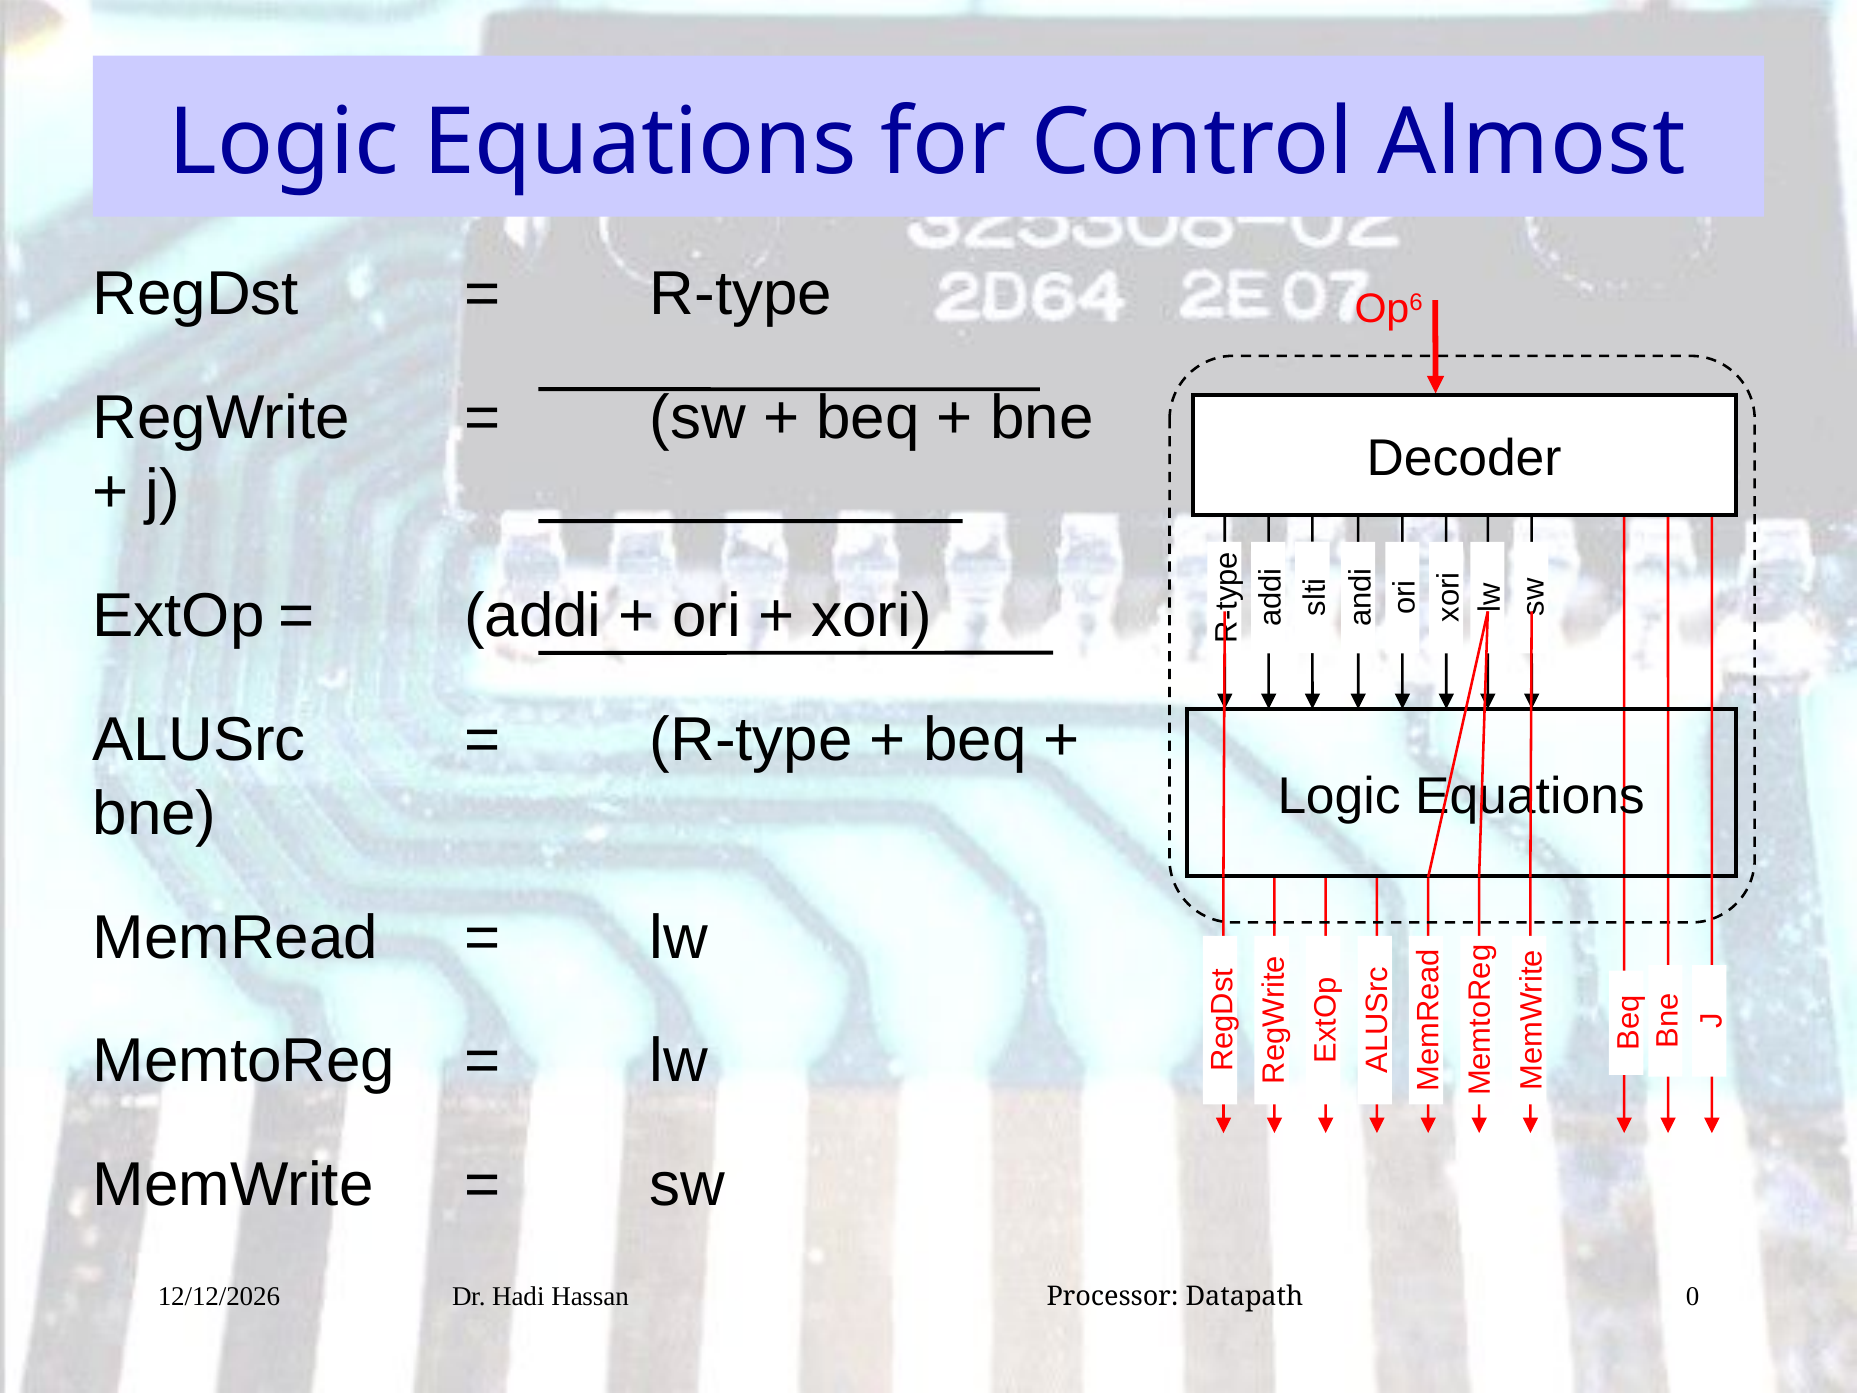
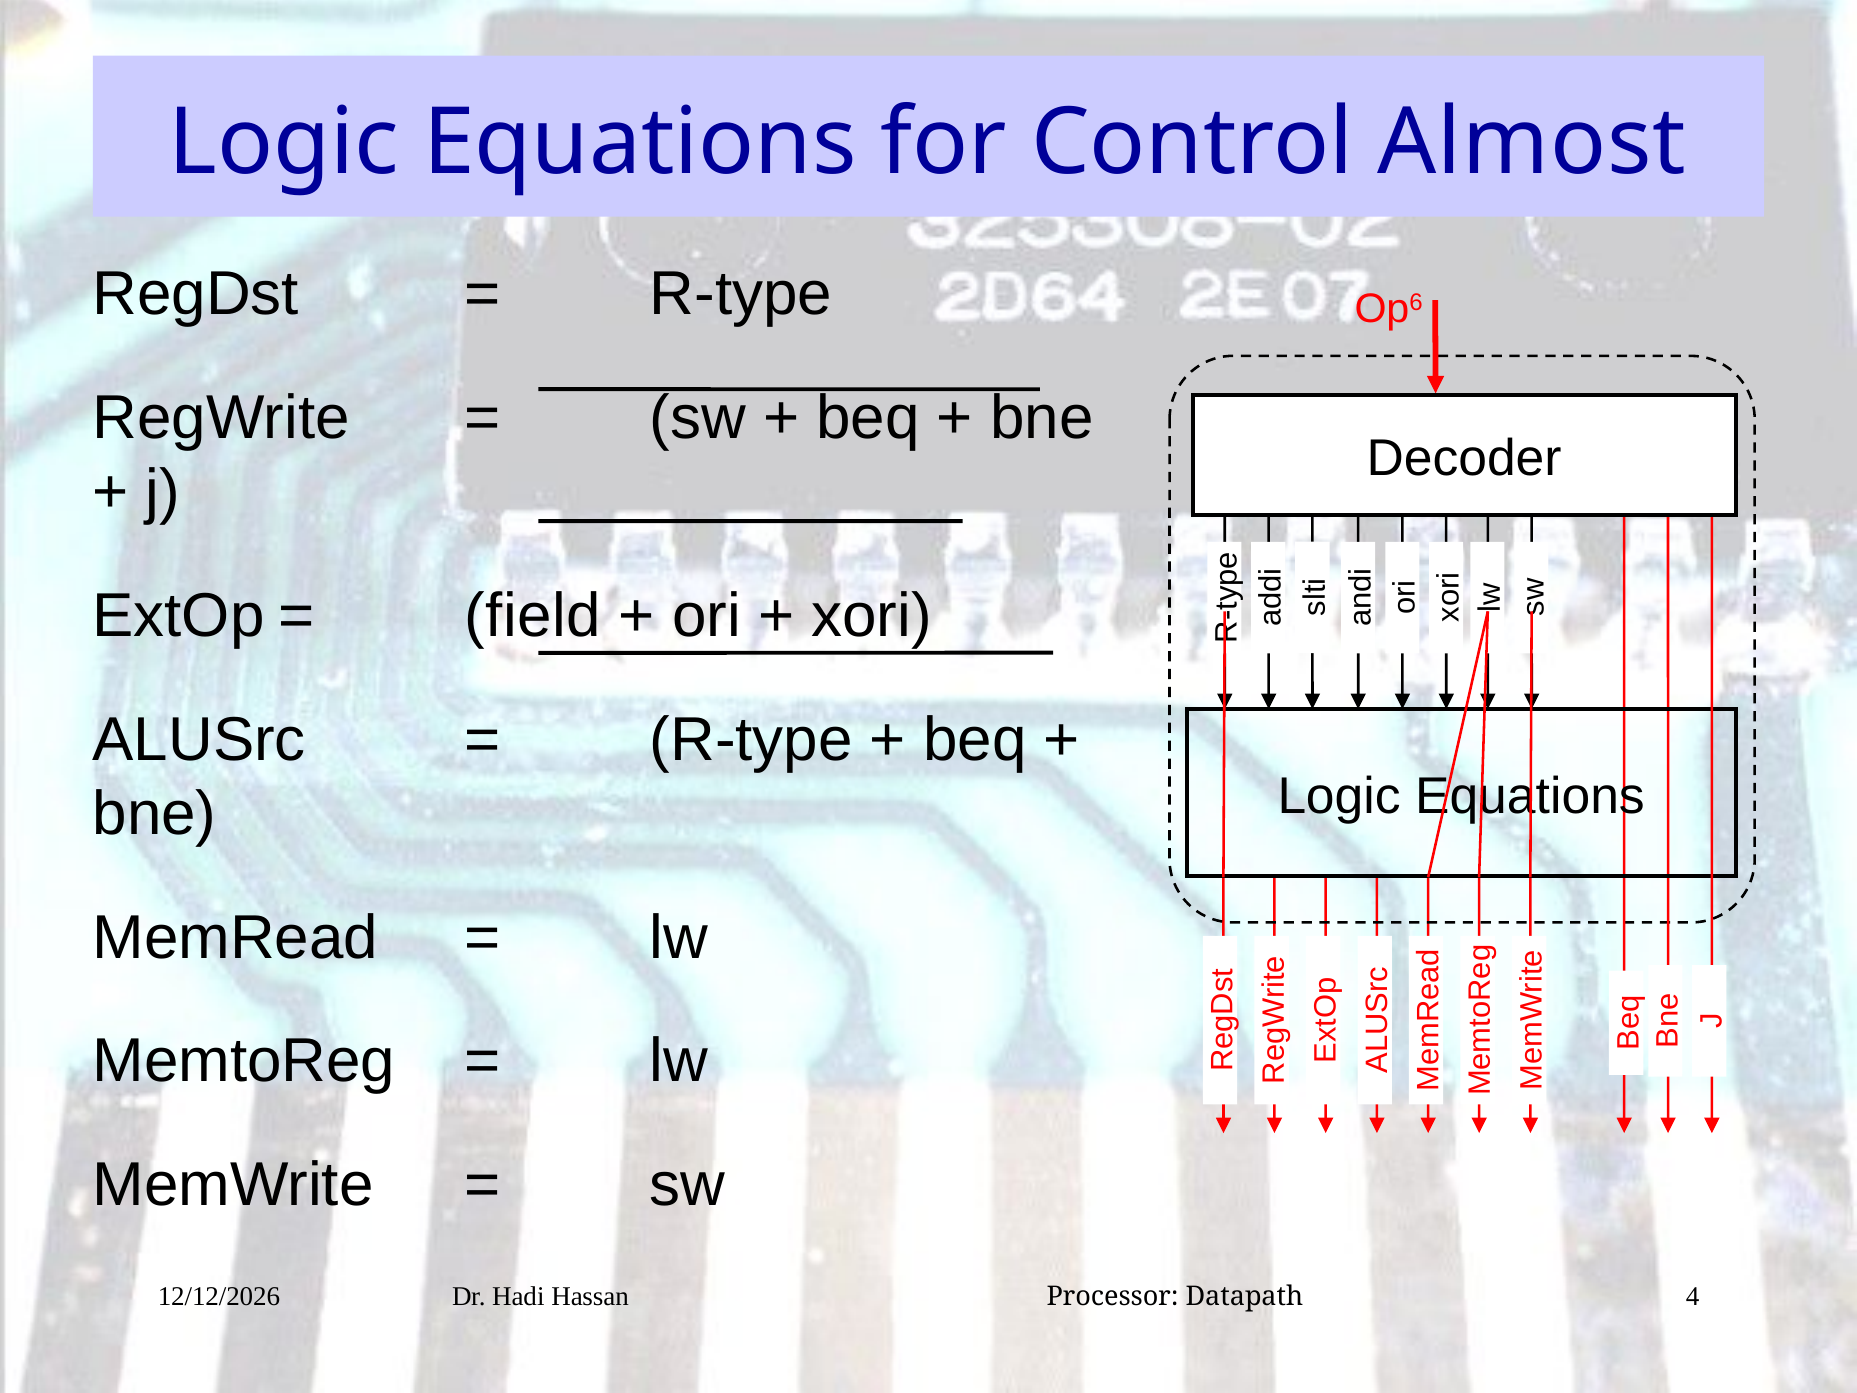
addi: addi -> field
0: 0 -> 4
